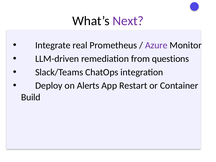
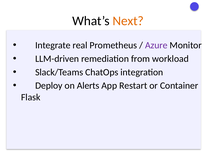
Next colour: purple -> orange
questions: questions -> workload
Build: Build -> Flask
